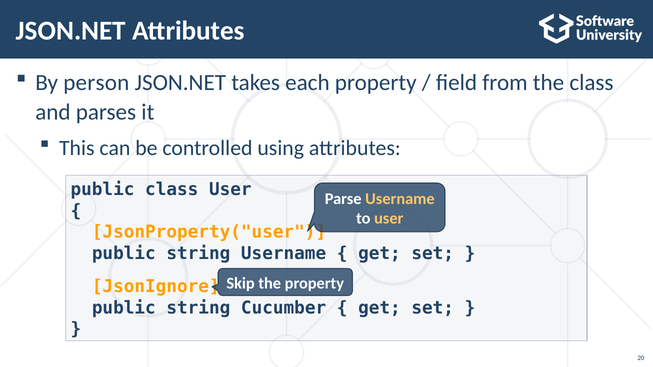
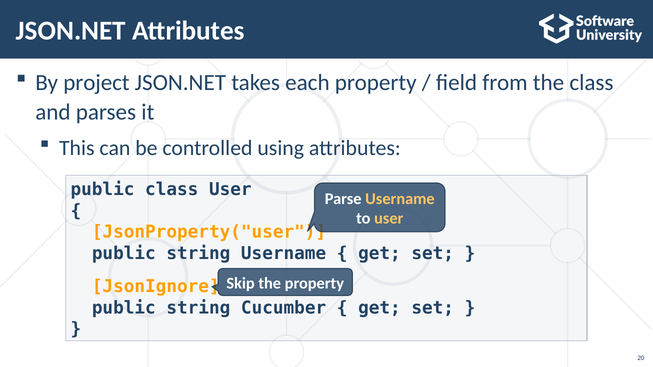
person: person -> project
